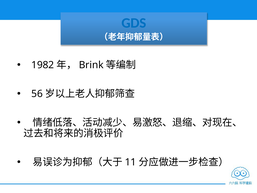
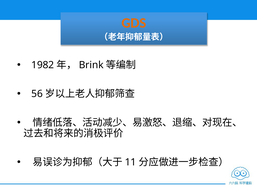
GDS colour: blue -> orange
